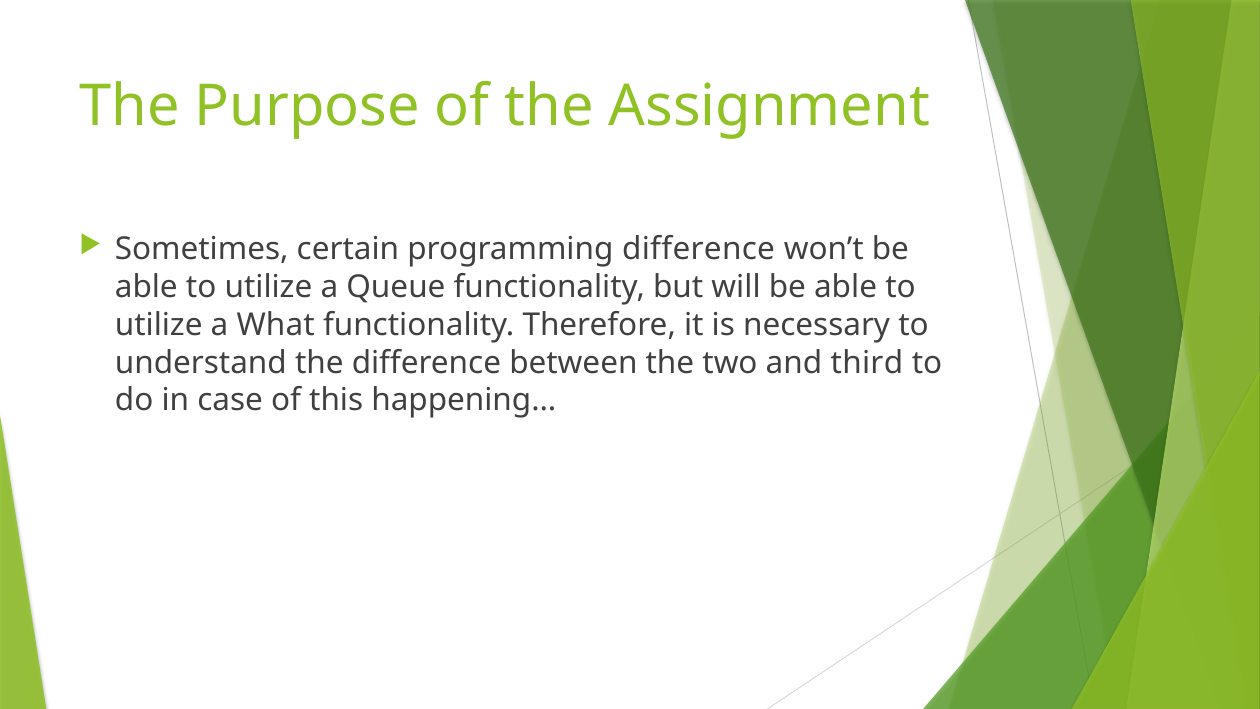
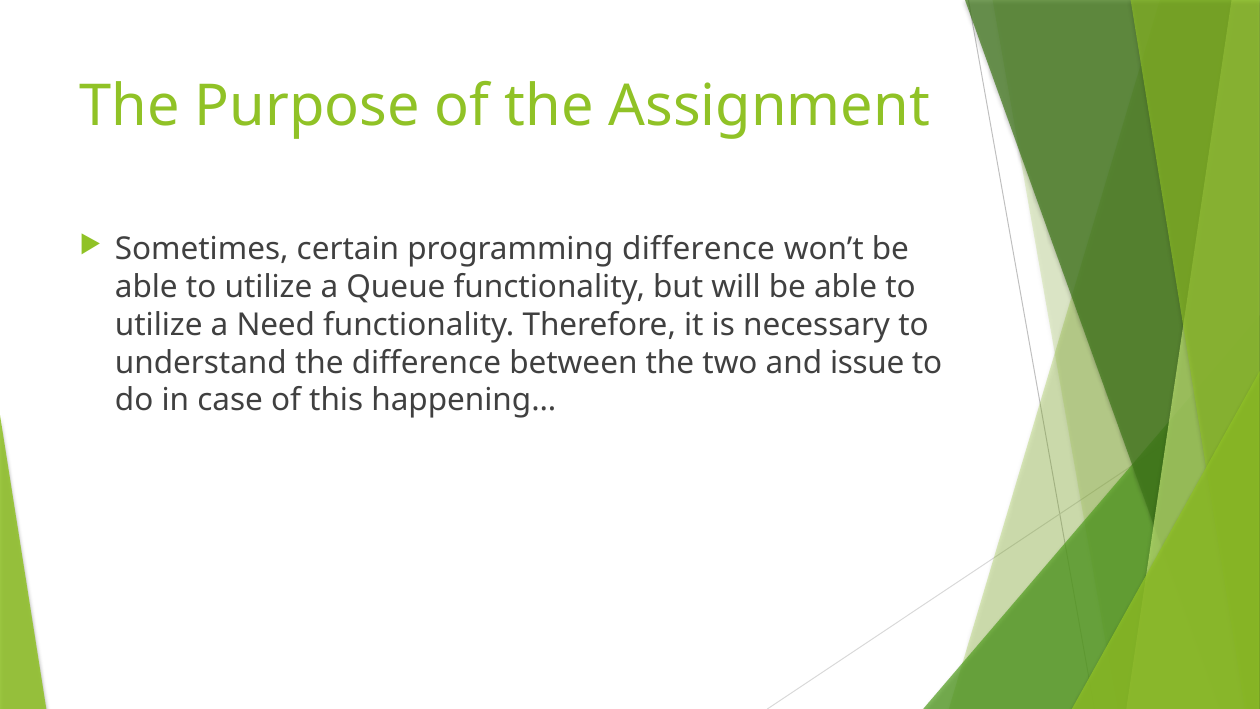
What: What -> Need
third: third -> issue
